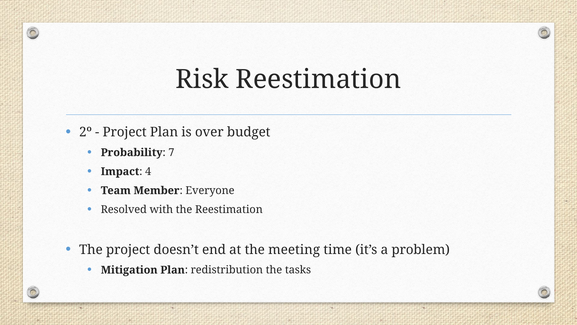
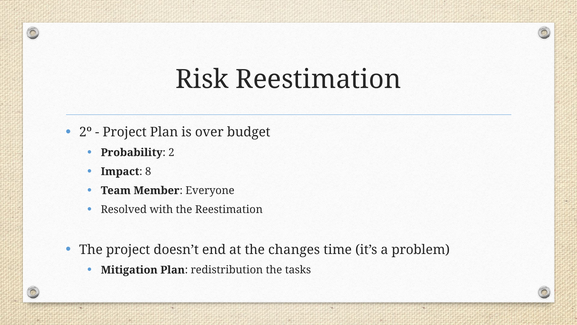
7: 7 -> 2
4: 4 -> 8
meeting: meeting -> changes
